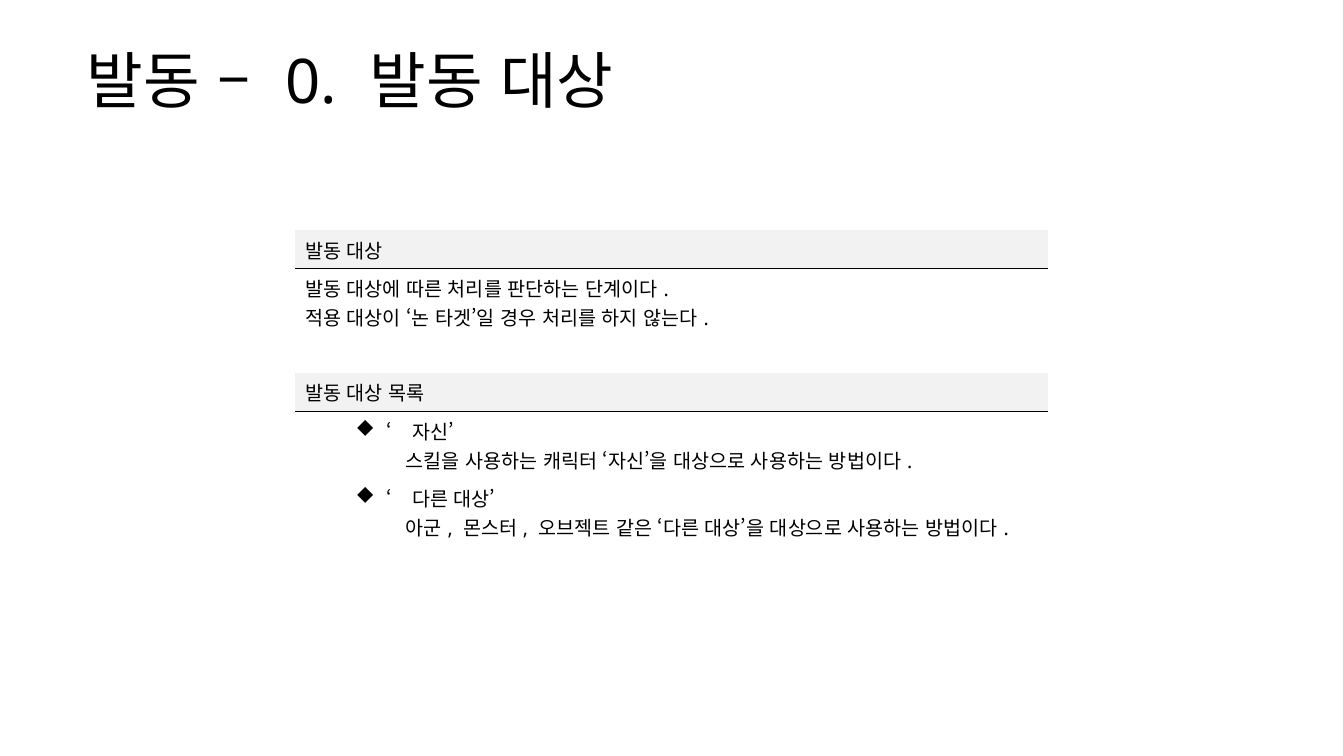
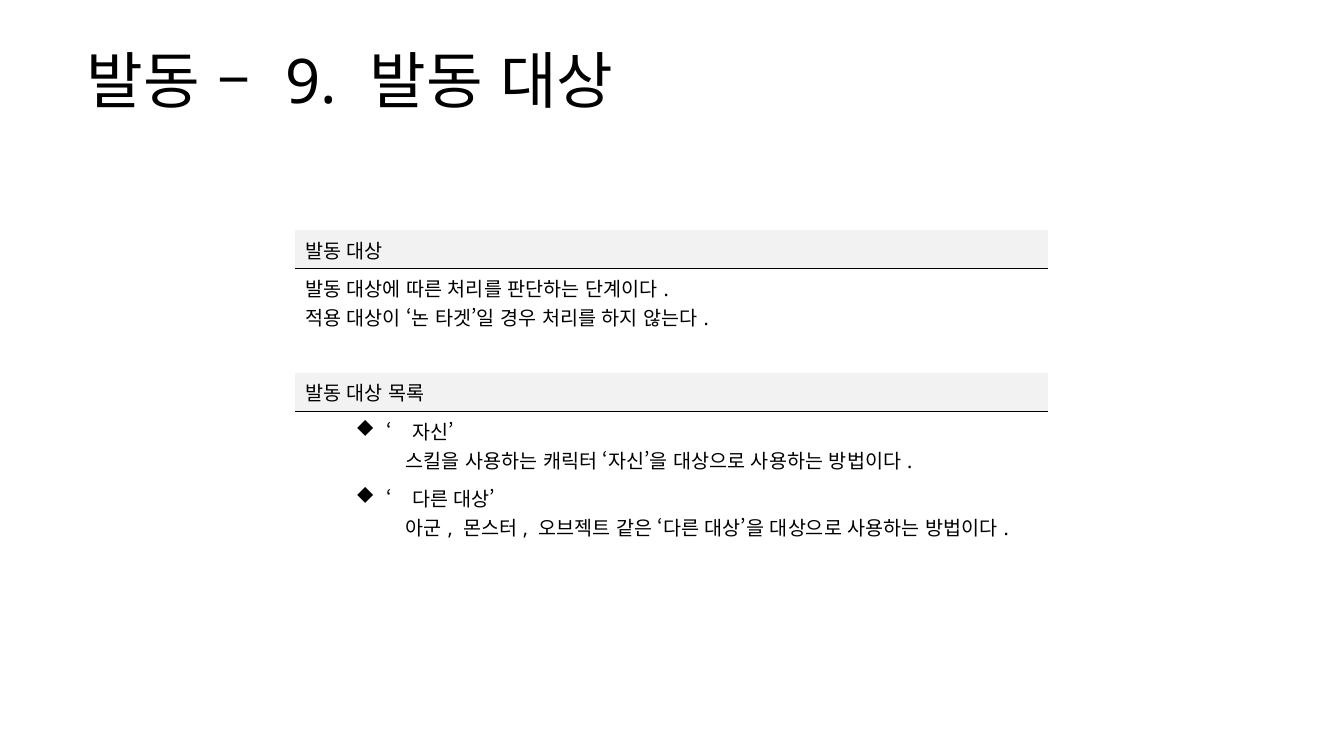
0: 0 -> 9
